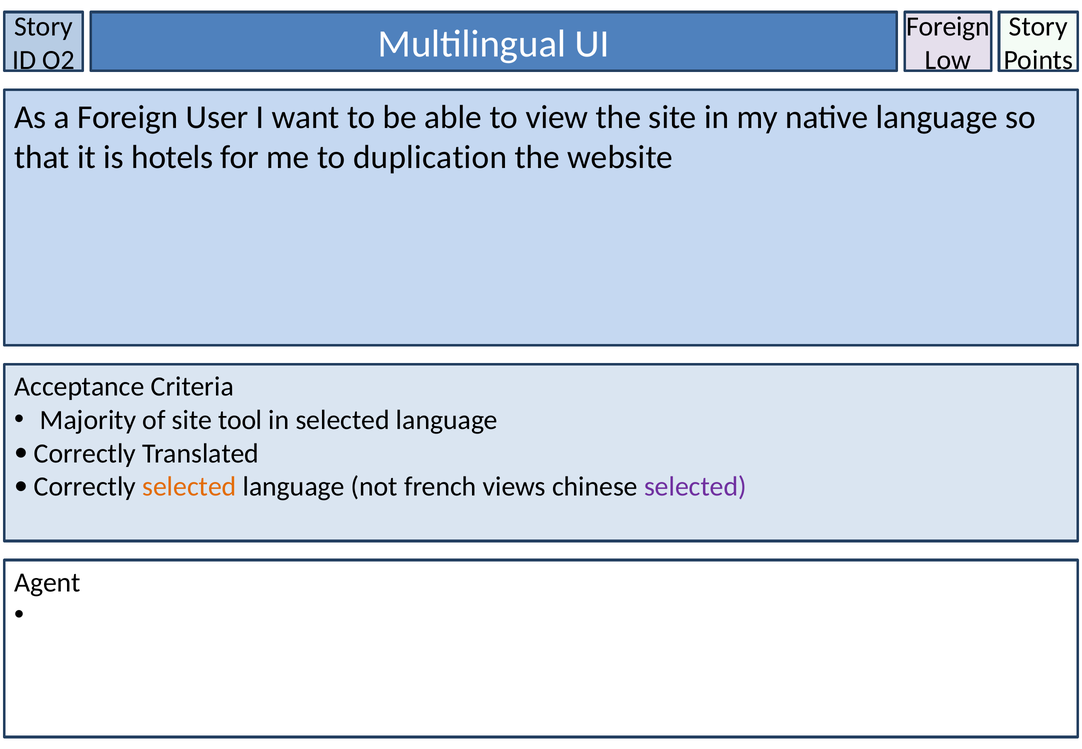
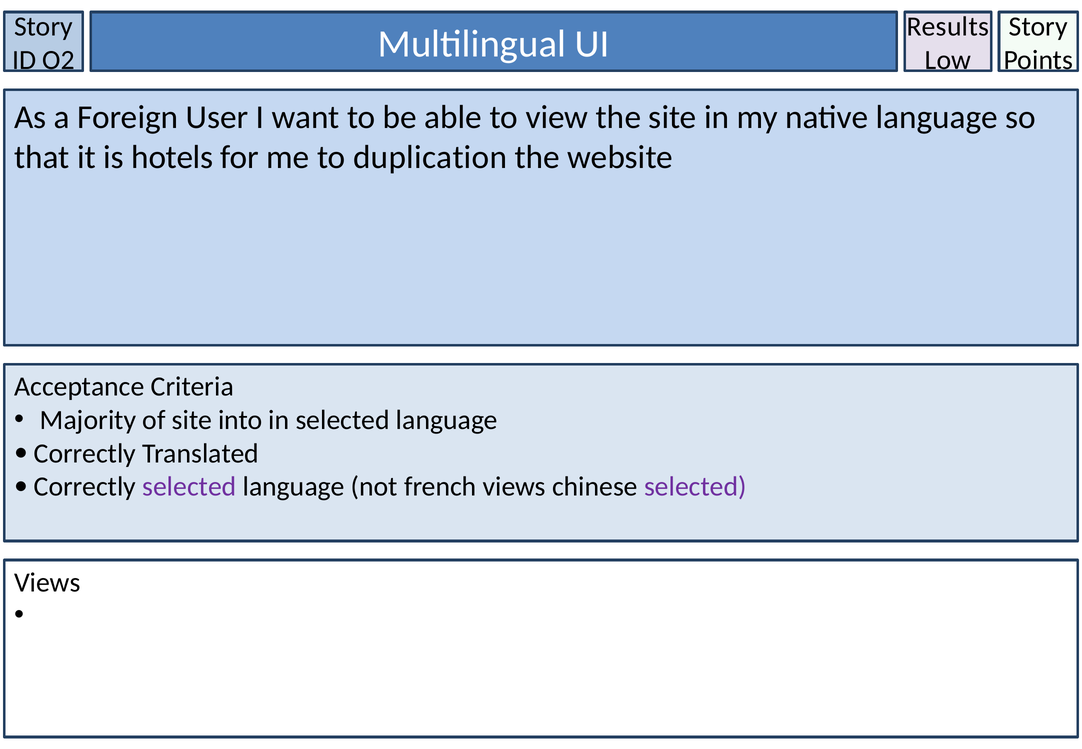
Foreign at (948, 27): Foreign -> Results
tool: tool -> into
selected at (189, 487) colour: orange -> purple
Agent at (47, 583): Agent -> Views
